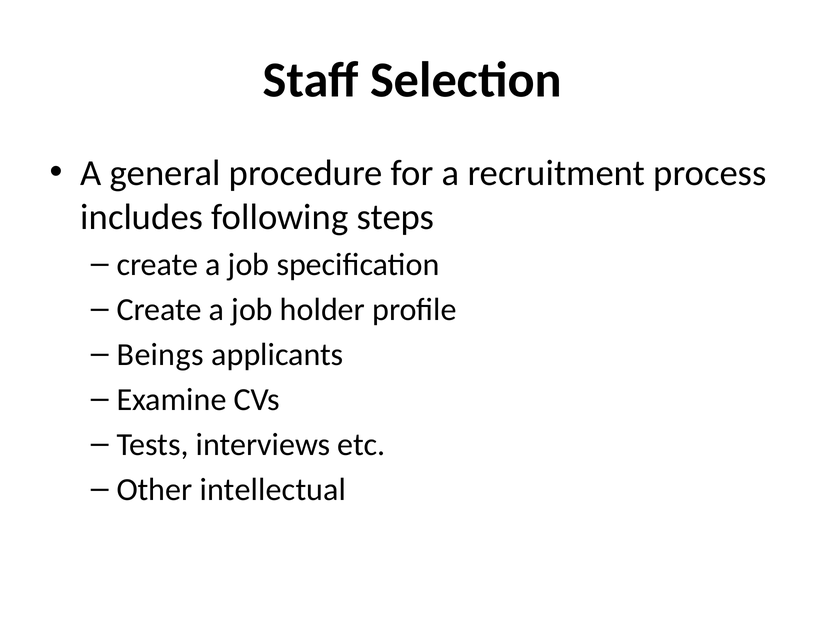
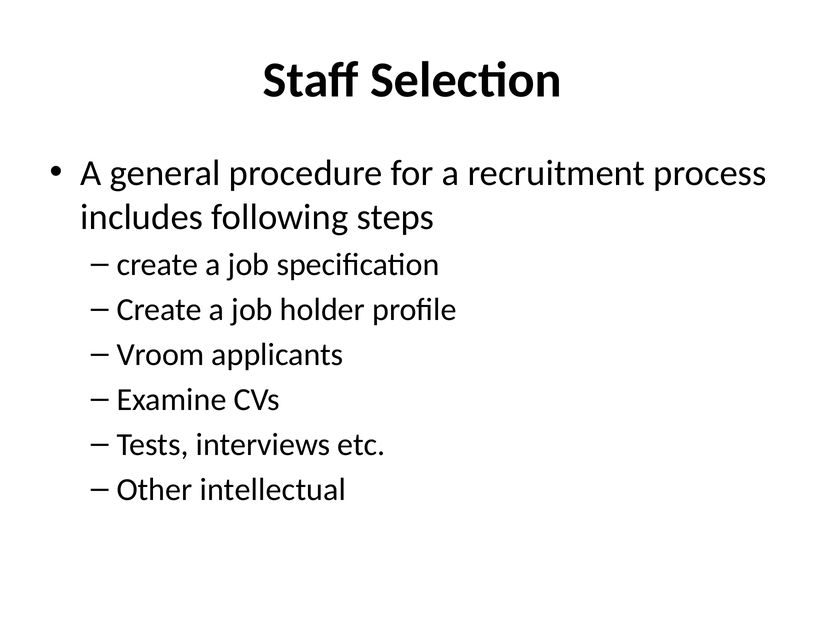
Beings: Beings -> Vroom
